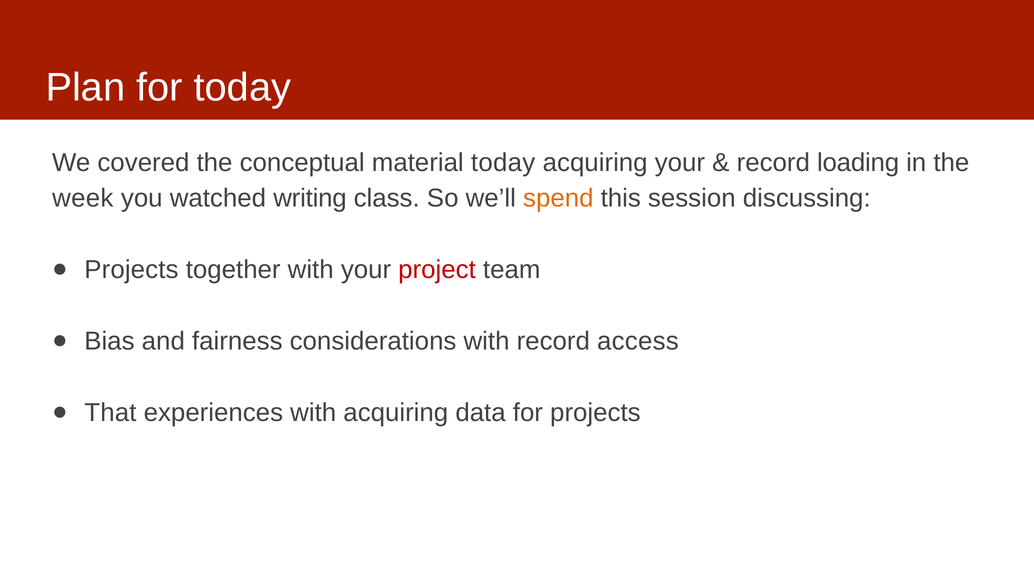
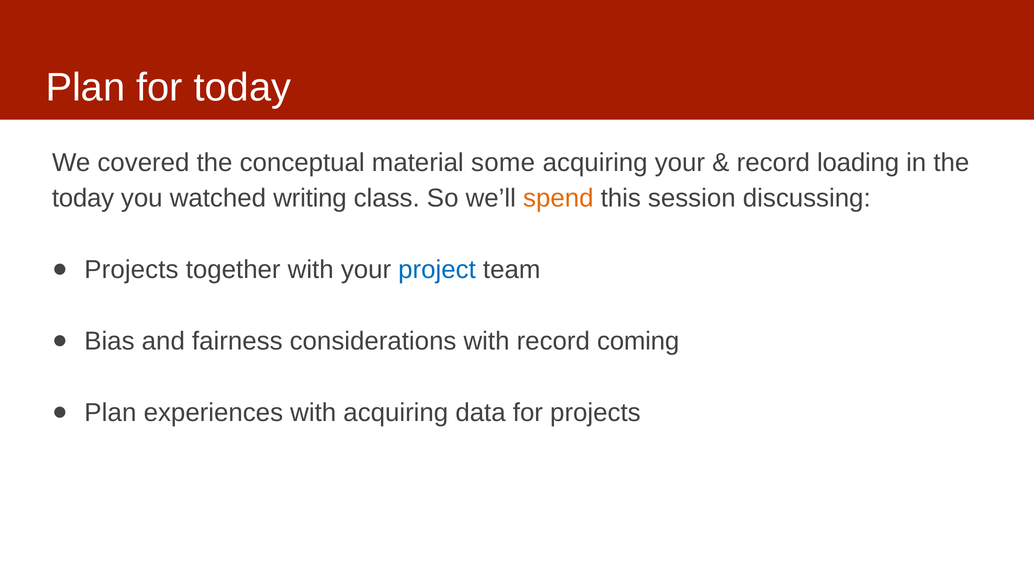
material today: today -> some
week at (83, 198): week -> today
project colour: red -> blue
access: access -> coming
That at (110, 412): That -> Plan
